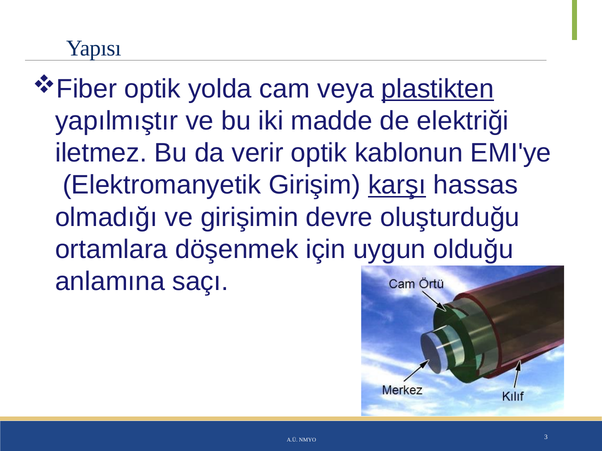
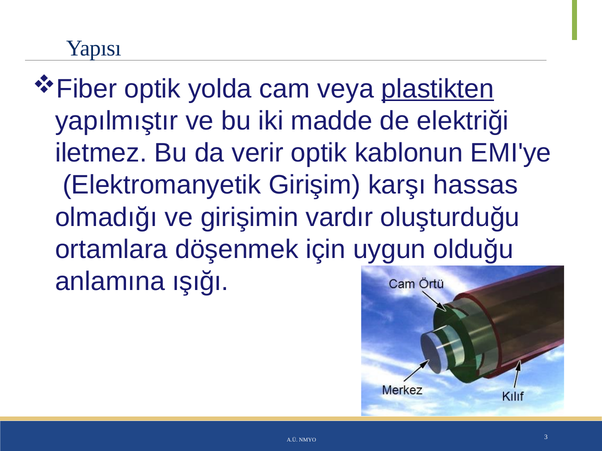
karşı underline: present -> none
devre: devre -> vardır
saçı: saçı -> ışığı
